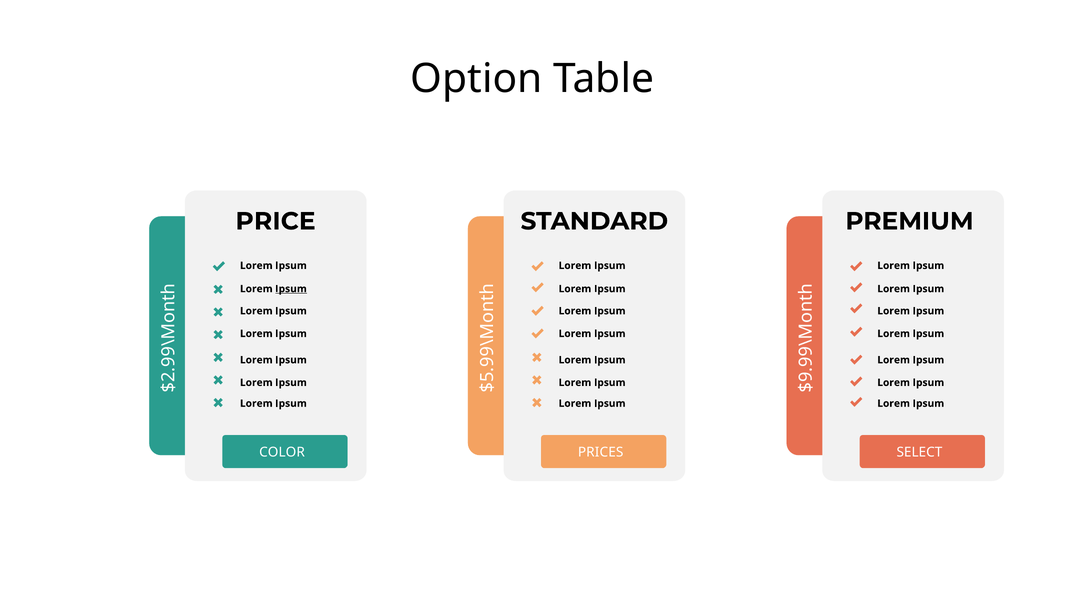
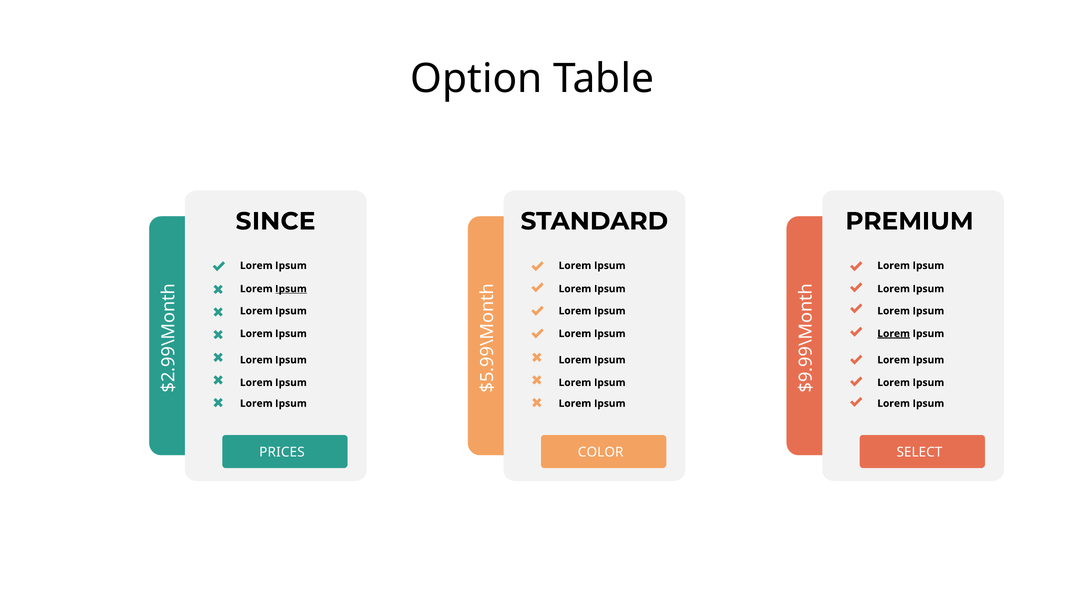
PRICE: PRICE -> SINCE
Lorem at (894, 334) underline: none -> present
COLOR: COLOR -> PRICES
PRICES: PRICES -> COLOR
